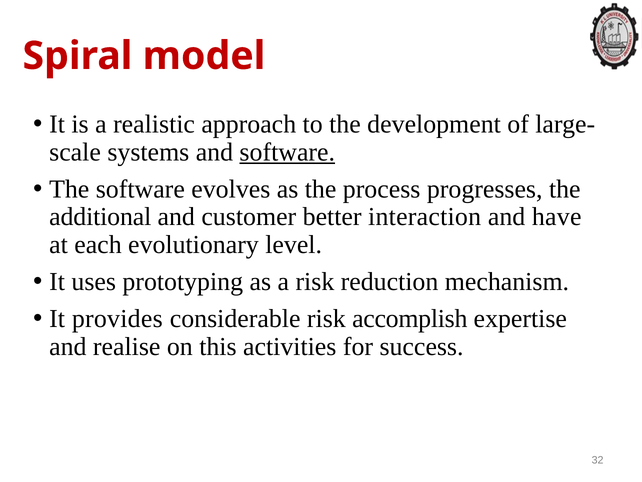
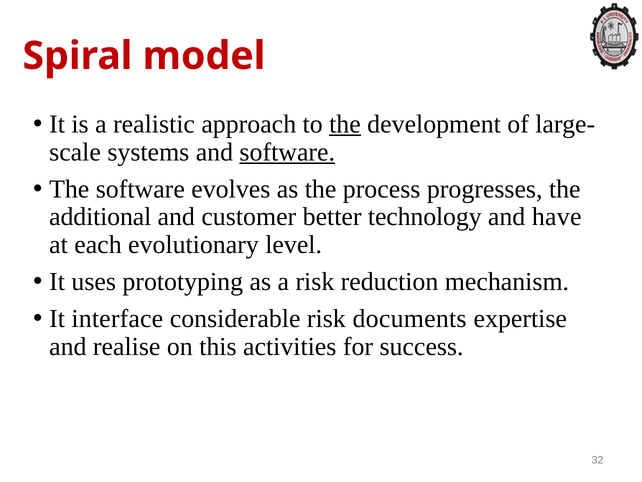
the at (345, 124) underline: none -> present
interaction: interaction -> technology
provides: provides -> interface
accomplish: accomplish -> documents
